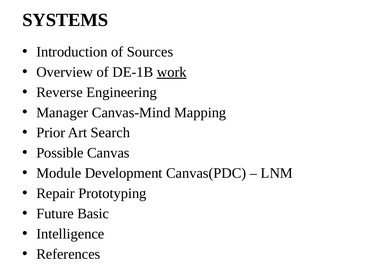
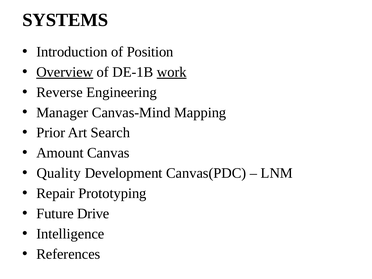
Sources: Sources -> Position
Overview underline: none -> present
Possible: Possible -> Amount
Module: Module -> Quality
Basic: Basic -> Drive
